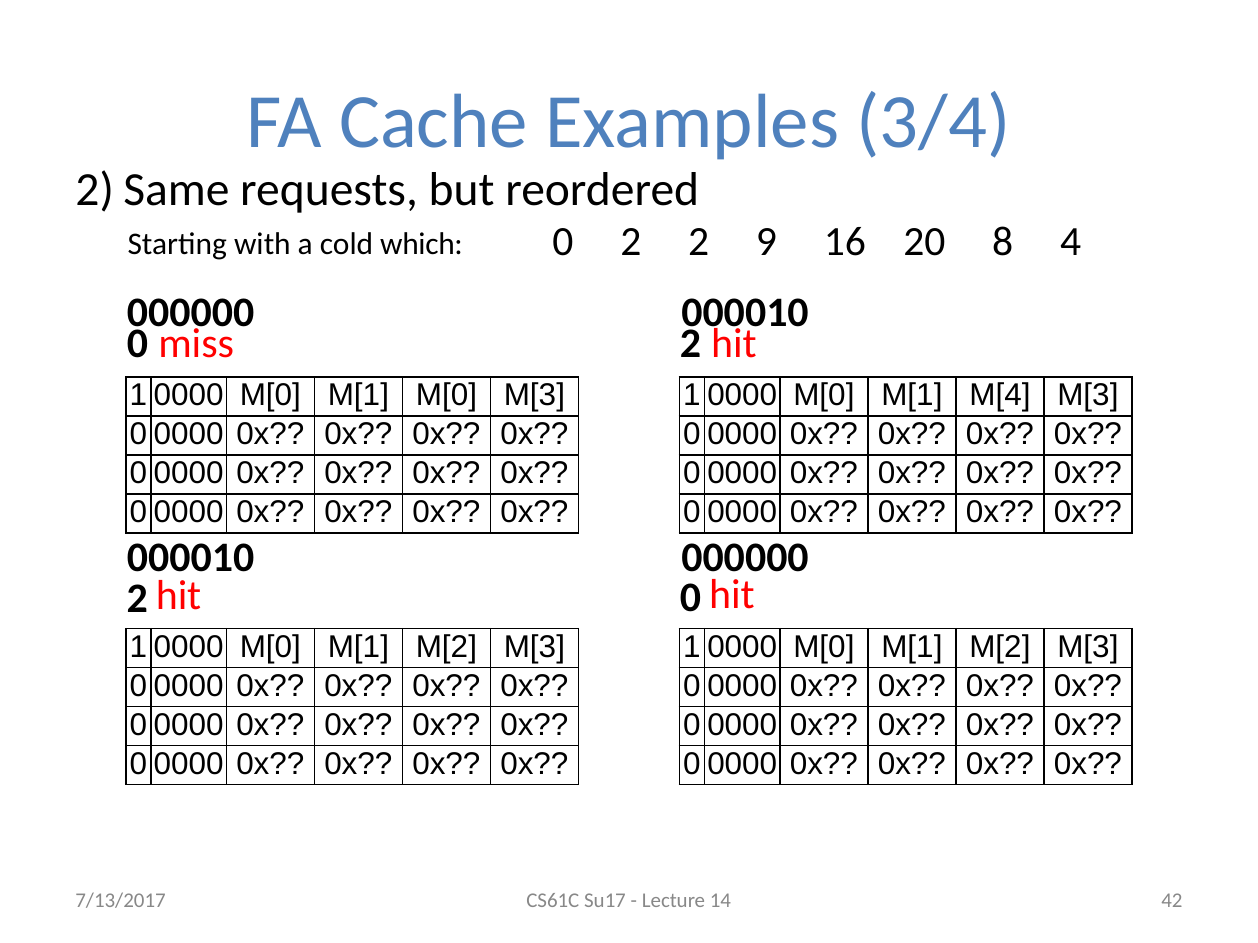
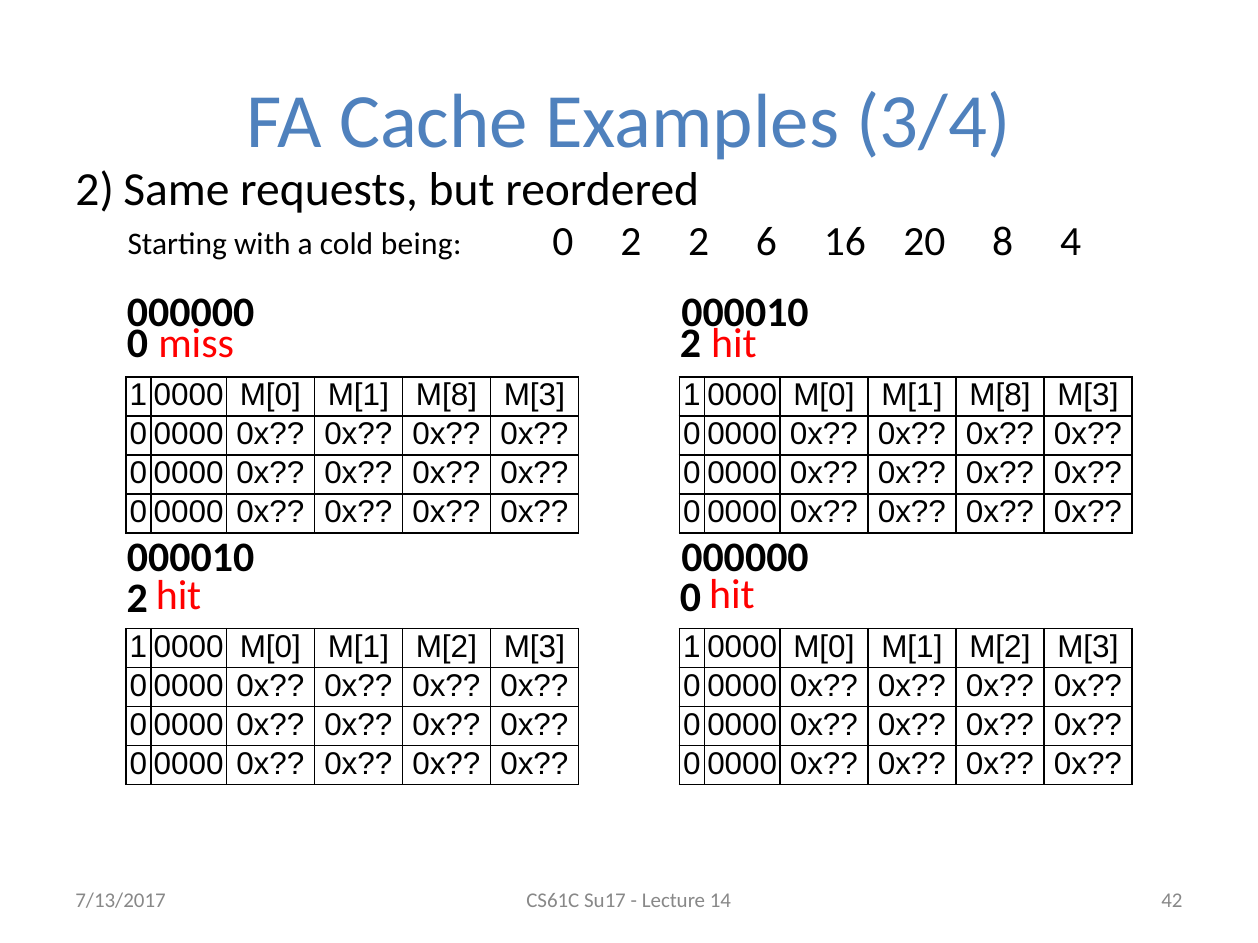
9: 9 -> 6
which: which -> being
M[0 at (446, 396): M[0 -> M[8
M[4 at (1000, 396): M[4 -> M[8
